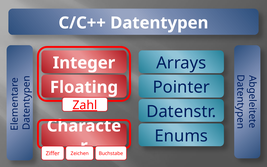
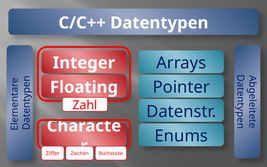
Zahl underline: present -> none
